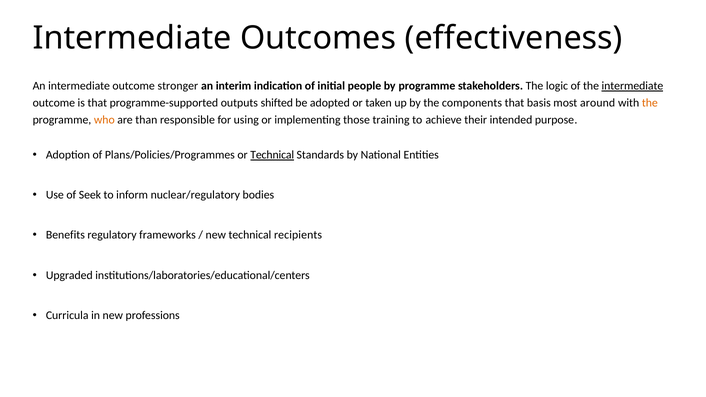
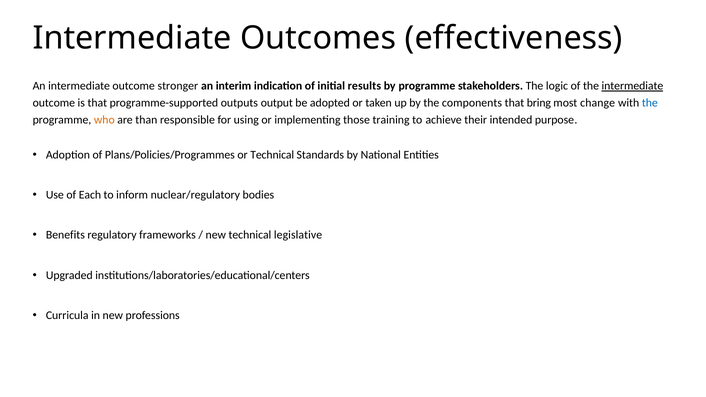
people: people -> results
shifted: shifted -> output
basis: basis -> bring
around: around -> change
the at (650, 103) colour: orange -> blue
Technical at (272, 155) underline: present -> none
Seek: Seek -> Each
recipients: recipients -> legislative
